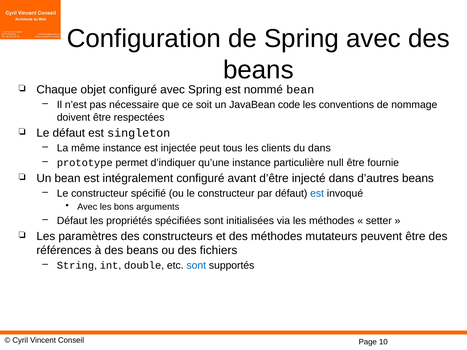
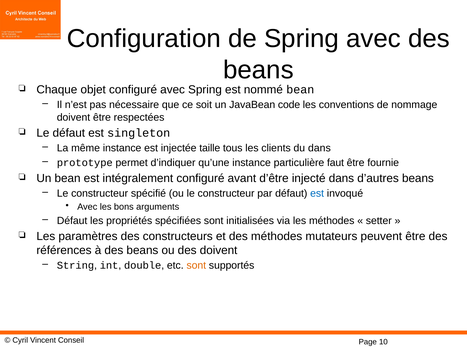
peut: peut -> taille
null: null -> faut
des fichiers: fichiers -> doivent
sont at (196, 266) colour: blue -> orange
